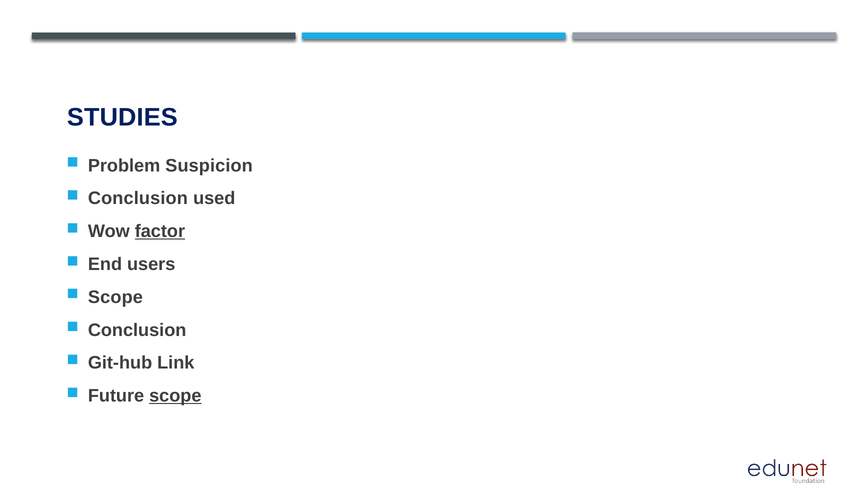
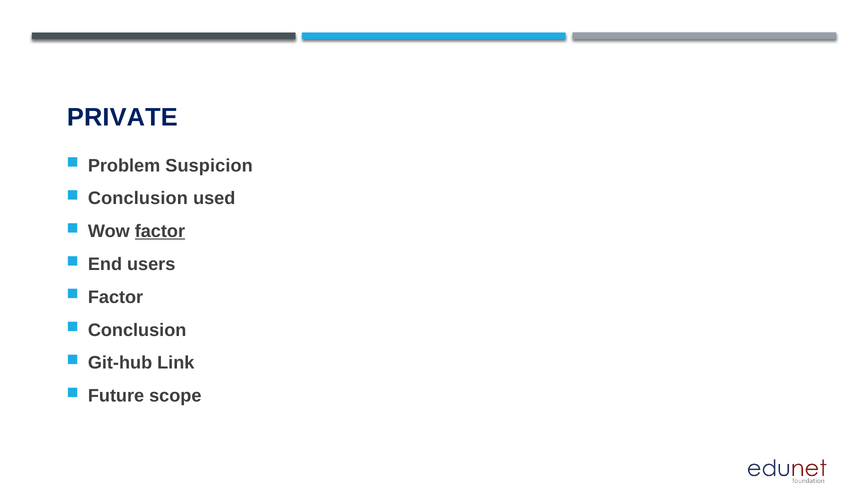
STUDIES: STUDIES -> PRIVATE
Scope at (115, 297): Scope -> Factor
scope at (175, 396) underline: present -> none
